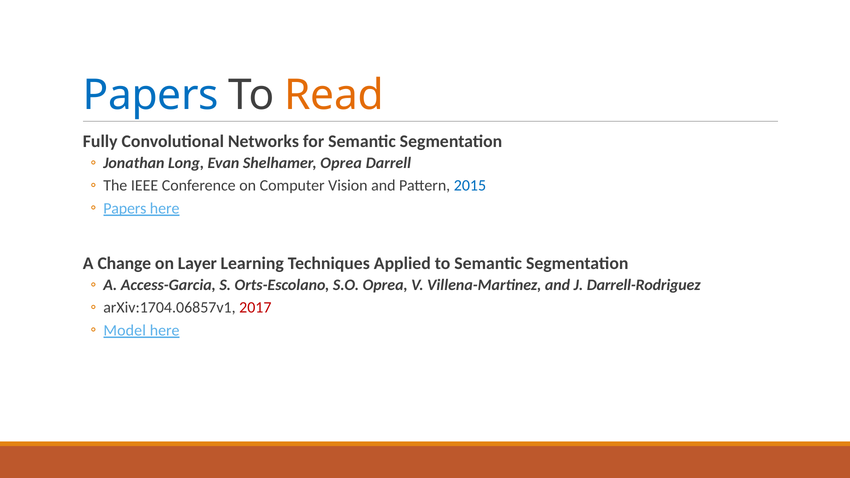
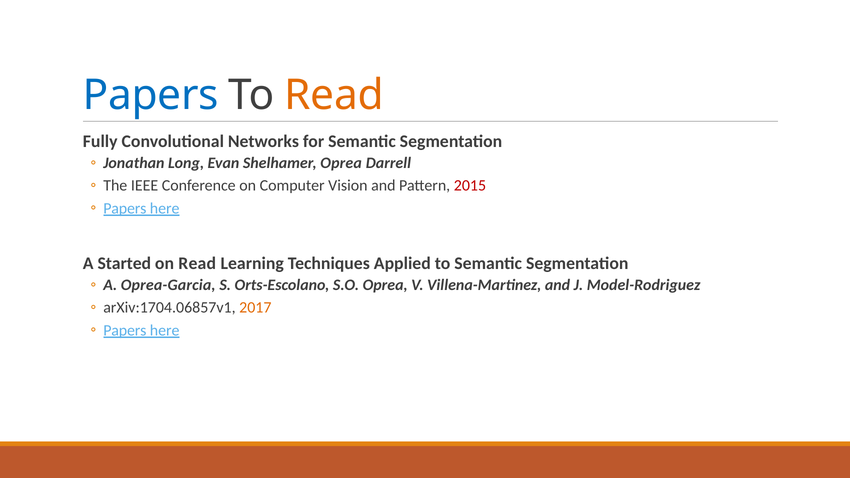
2015 colour: blue -> red
Change: Change -> Started
on Layer: Layer -> Read
Access-Garcia: Access-Garcia -> Oprea-Garcia
Darrell-Rodriguez: Darrell-Rodriguez -> Model-Rodriguez
2017 colour: red -> orange
Model at (125, 330): Model -> Papers
